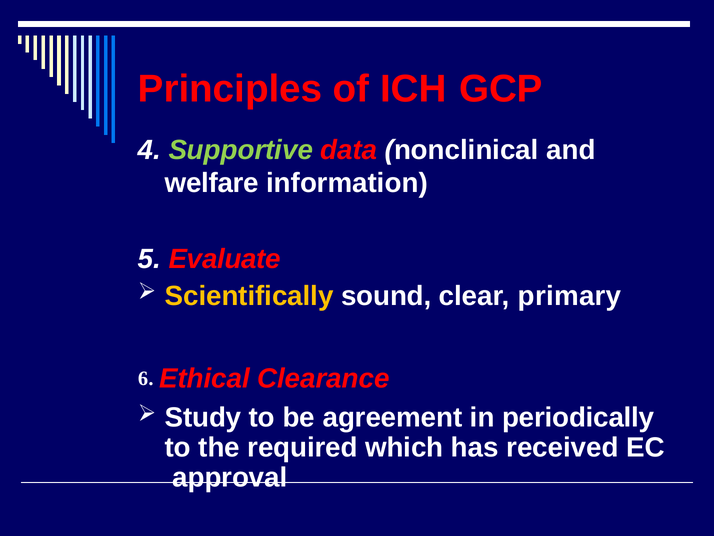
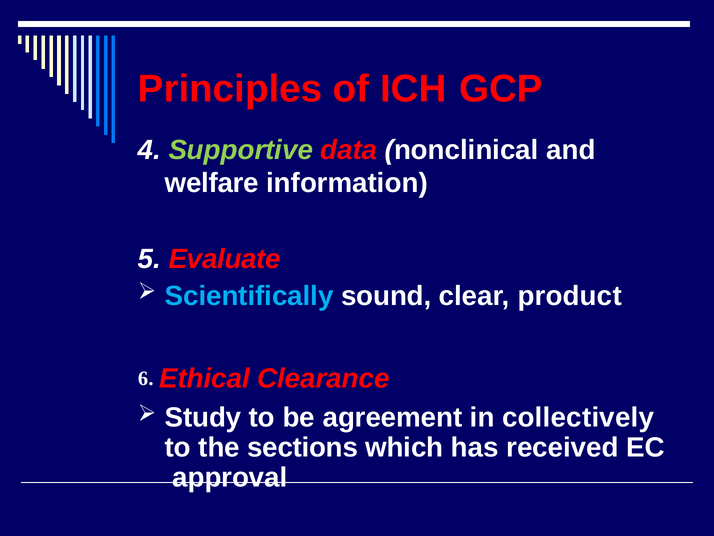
Scientifically colour: yellow -> light blue
primary: primary -> product
periodically: periodically -> collectively
required: required -> sections
